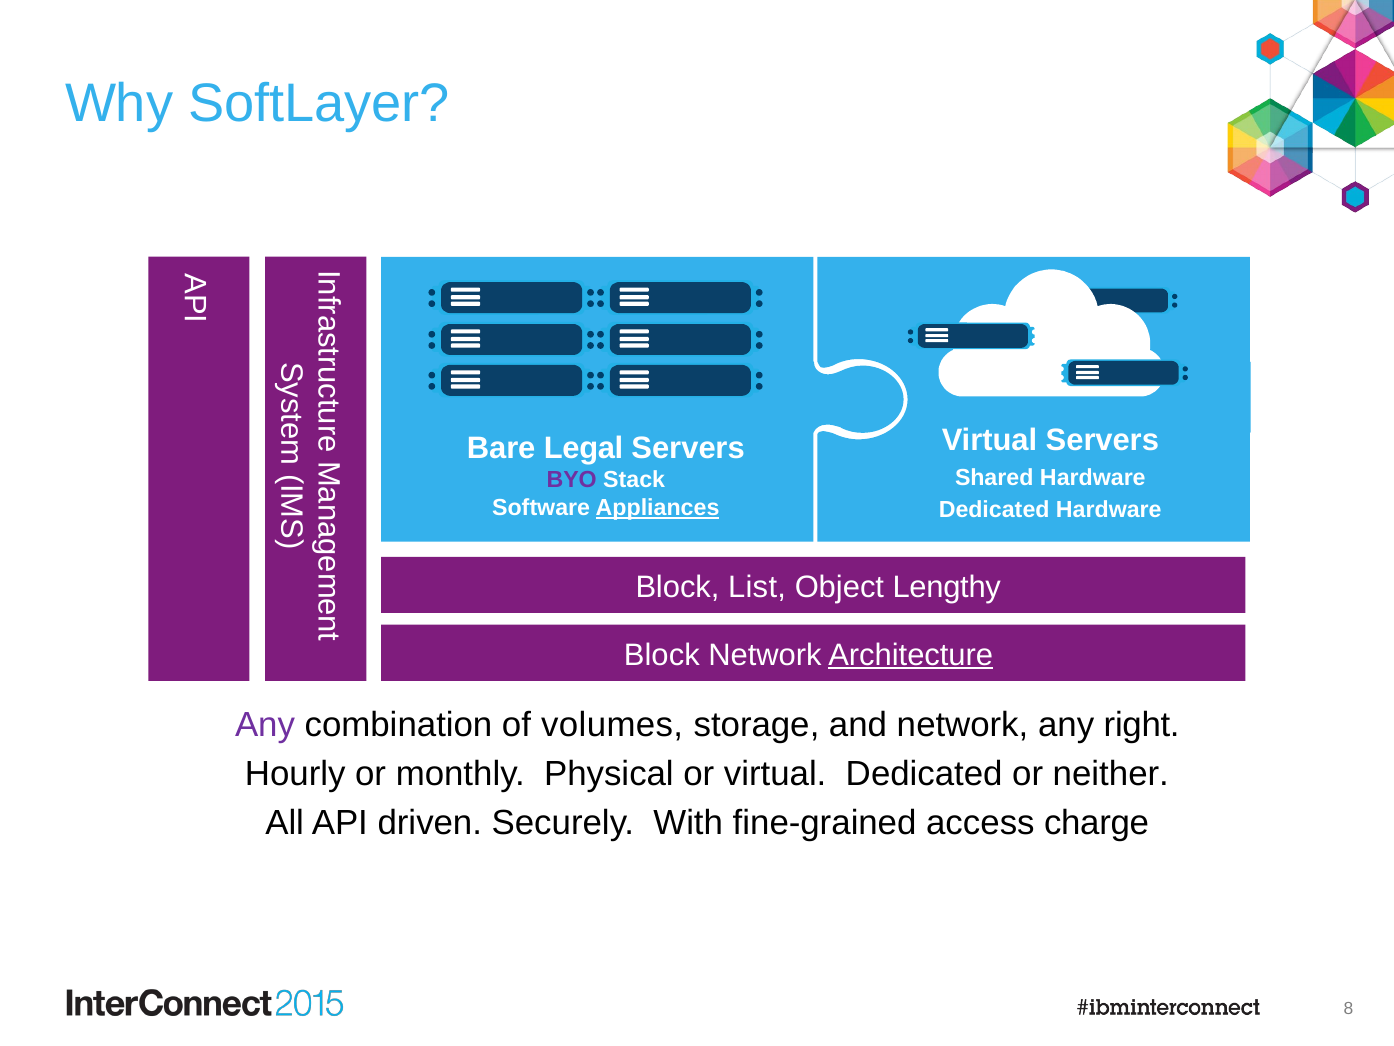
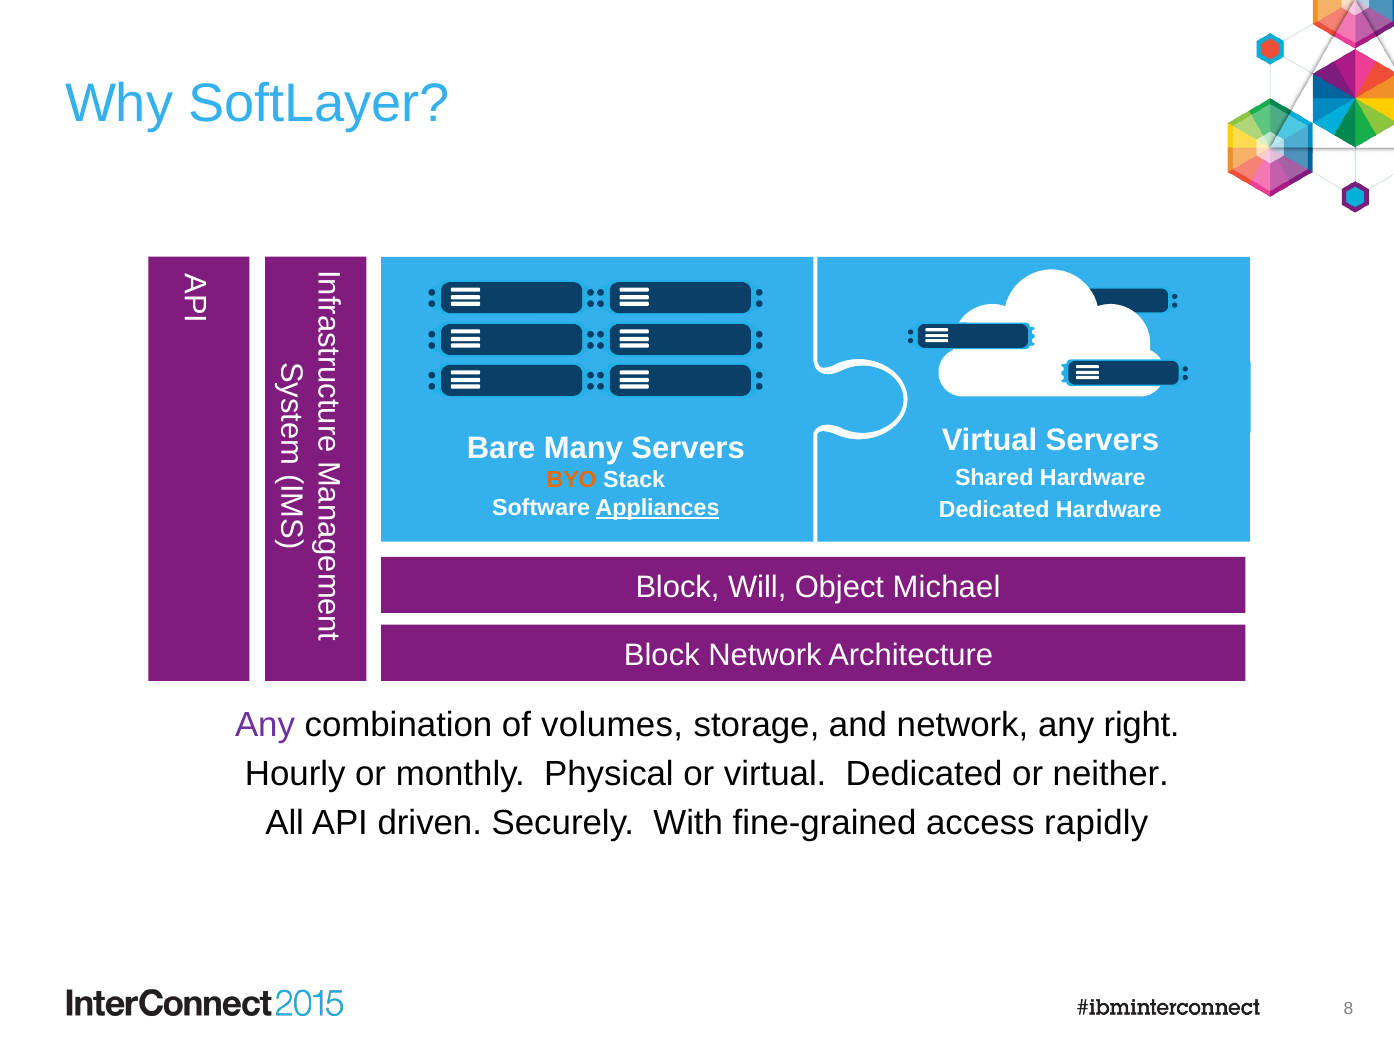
Legal: Legal -> Many
BYO colour: purple -> orange
List: List -> Will
Lengthy: Lengthy -> Michael
Architecture underline: present -> none
charge: charge -> rapidly
